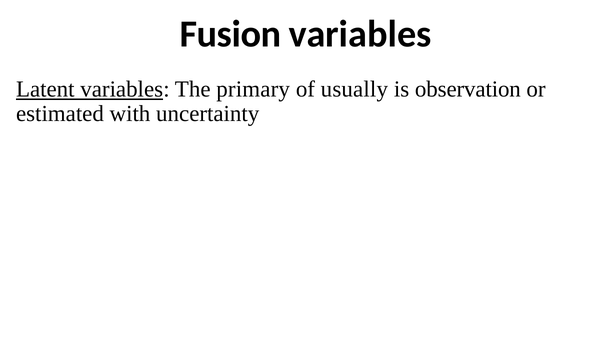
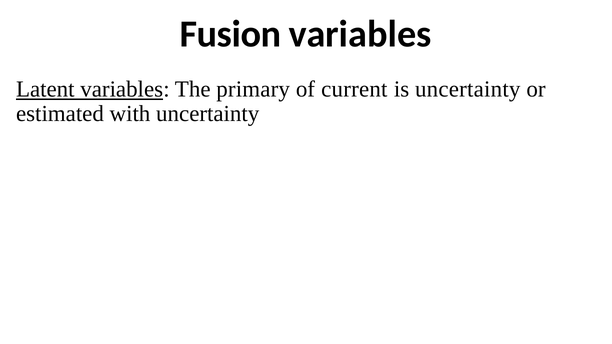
usually: usually -> current
is observation: observation -> uncertainty
